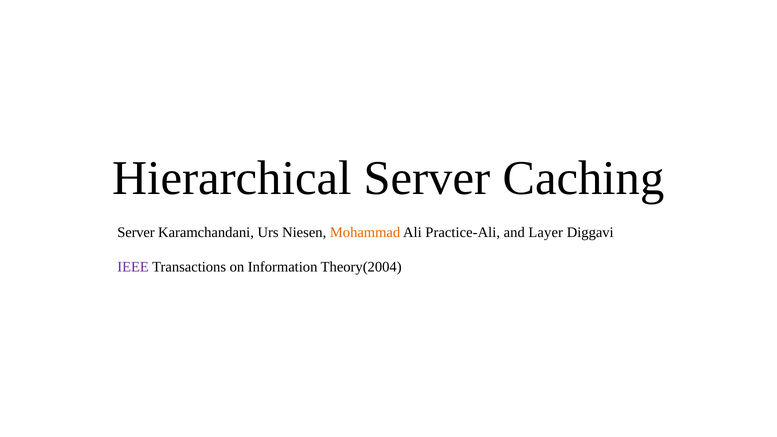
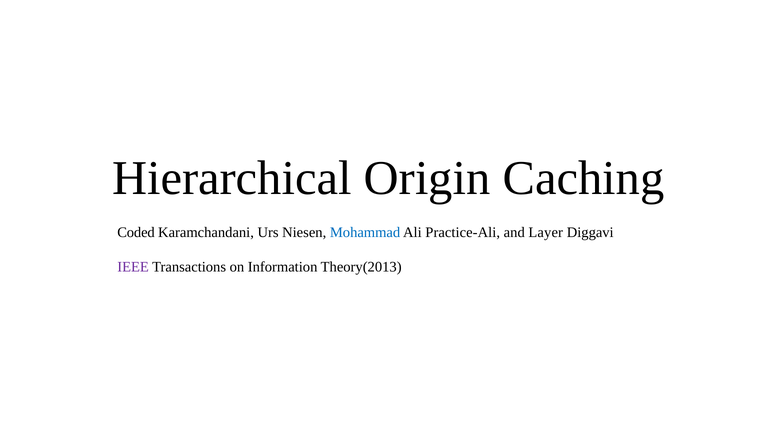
Hierarchical Server: Server -> Origin
Server at (136, 232): Server -> Coded
Mohammad colour: orange -> blue
Theory(2004: Theory(2004 -> Theory(2013
